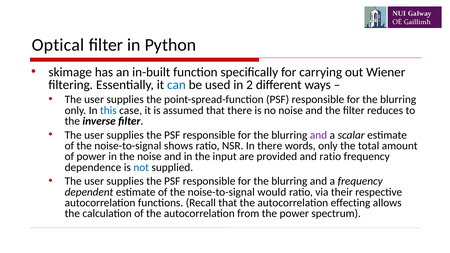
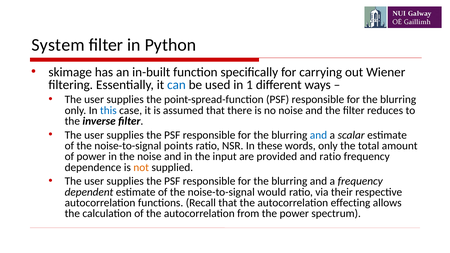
Optical: Optical -> System
2: 2 -> 1
and at (318, 135) colour: purple -> blue
shows: shows -> points
In there: there -> these
not colour: blue -> orange
